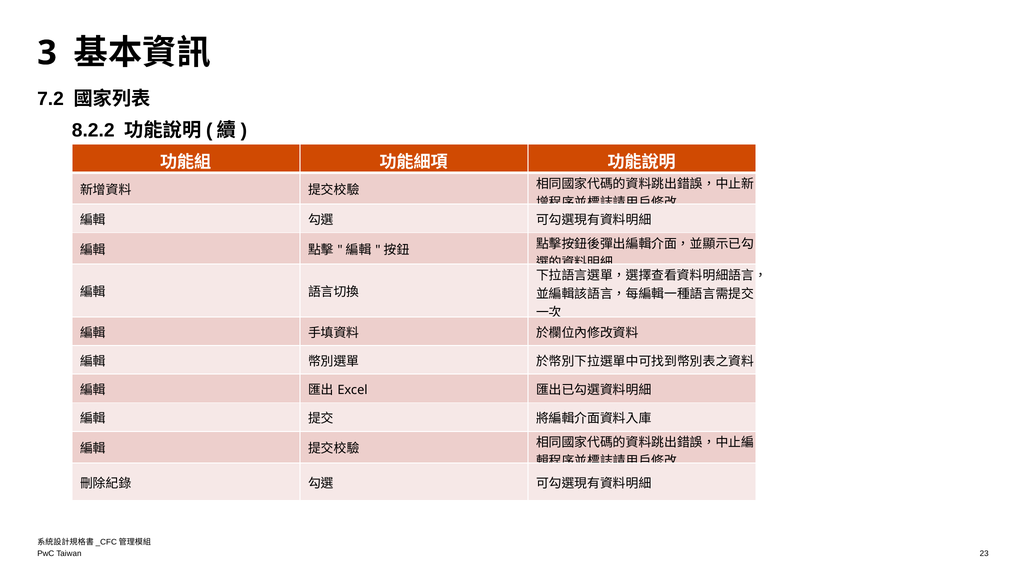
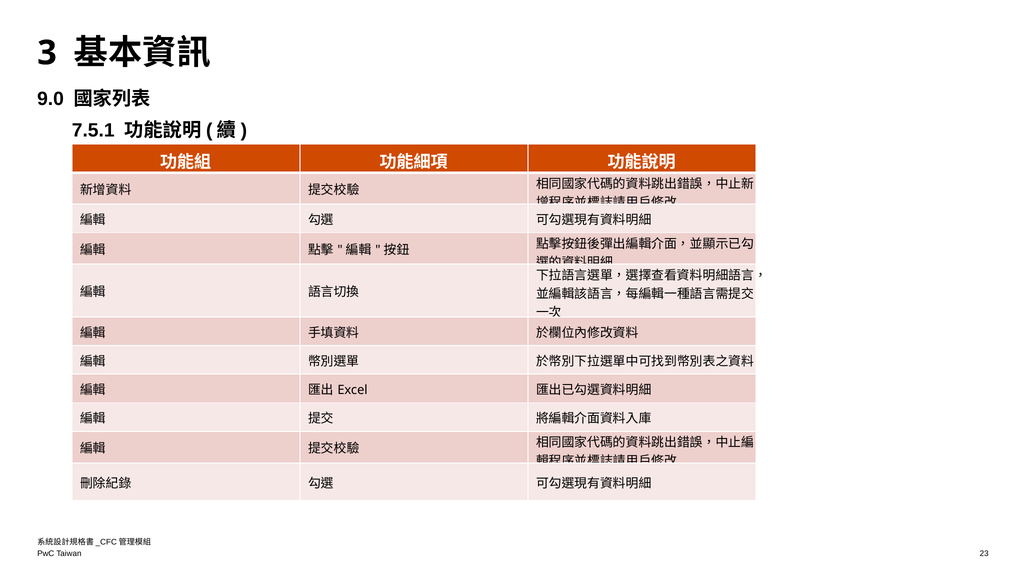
7.2: 7.2 -> 9.0
8.2.2: 8.2.2 -> 7.5.1
